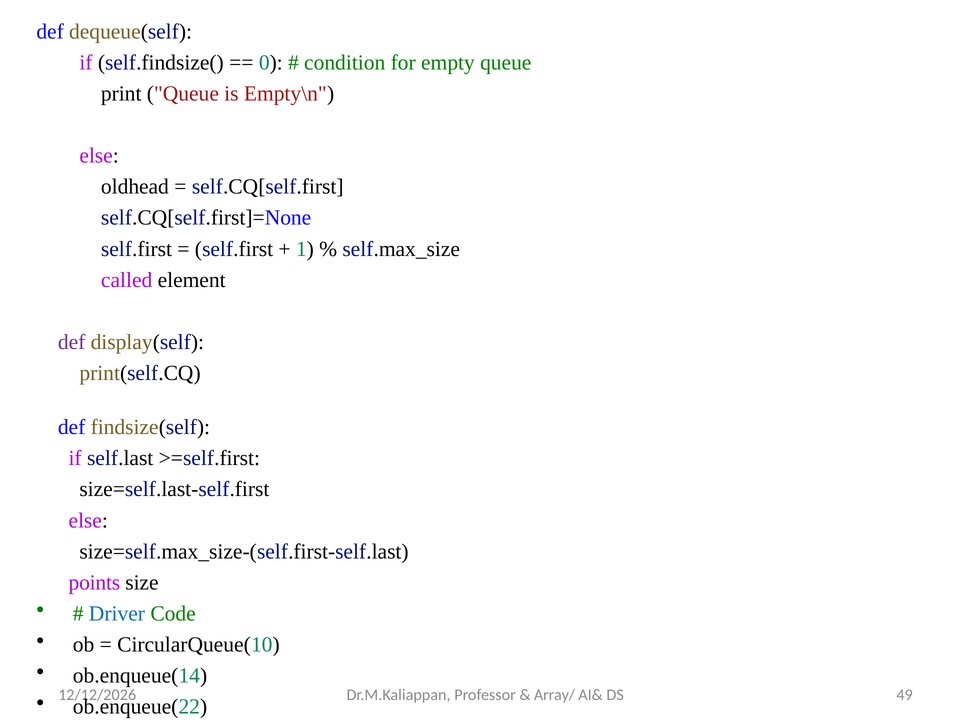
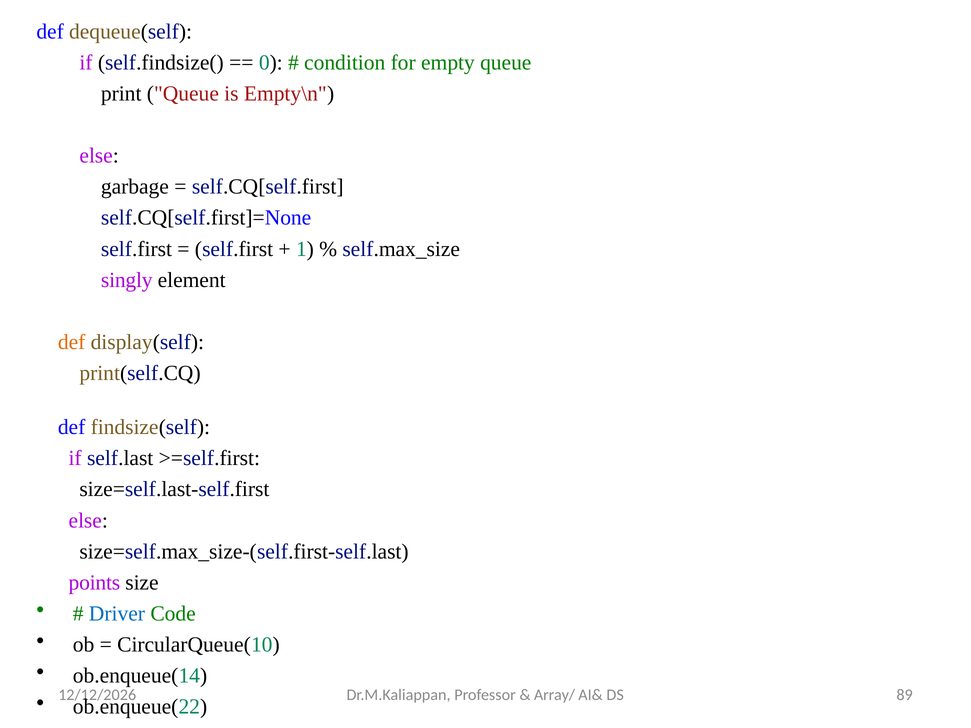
oldhead: oldhead -> garbage
called: called -> singly
def at (72, 342) colour: purple -> orange
49: 49 -> 89
